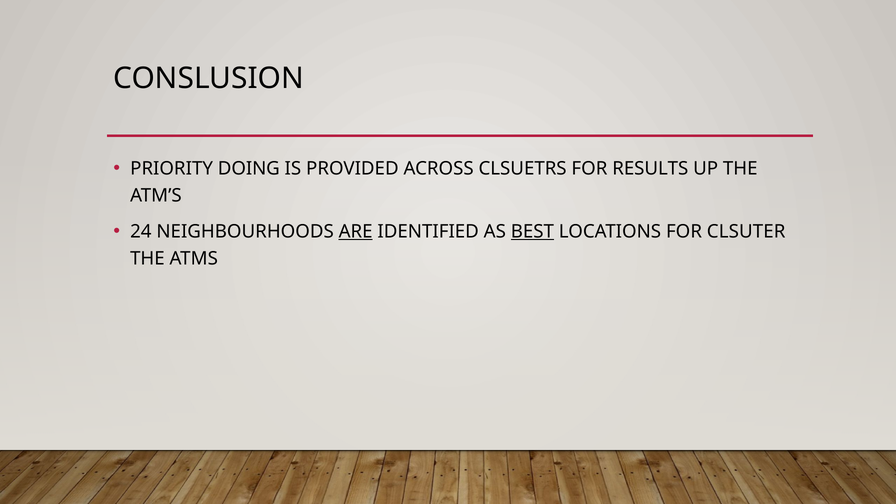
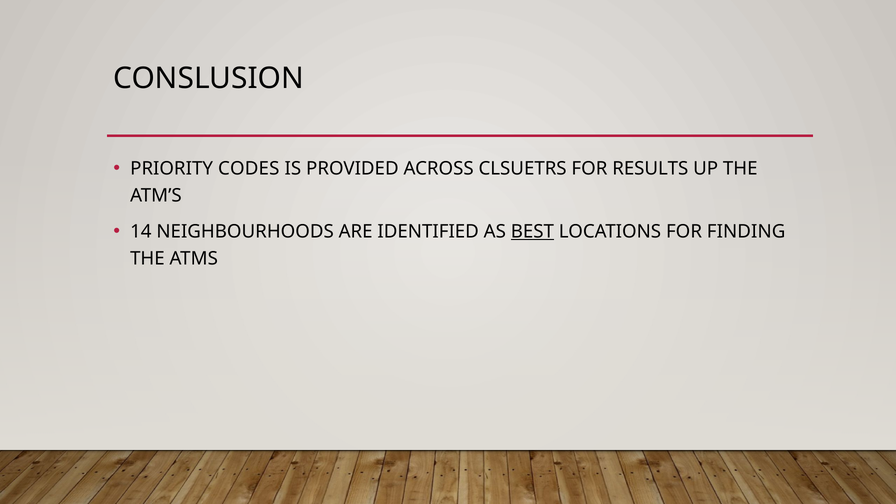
DOING: DOING -> CODES
24: 24 -> 14
ARE underline: present -> none
CLSUTER: CLSUTER -> FINDING
